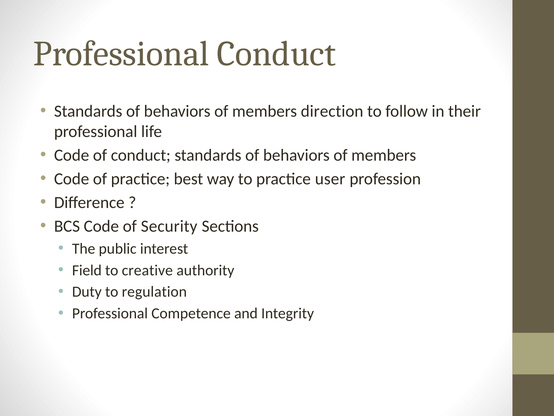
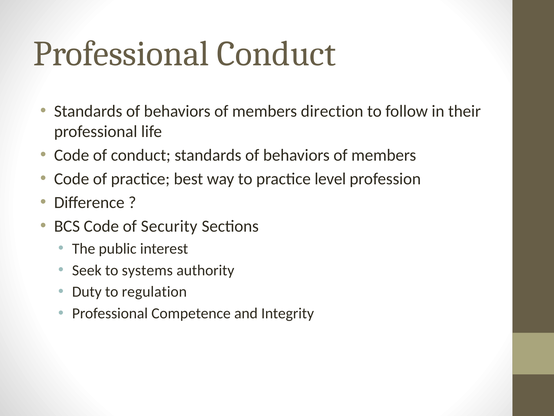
user: user -> level
Field: Field -> Seek
creative: creative -> systems
